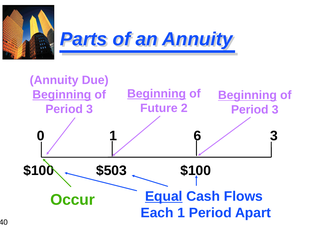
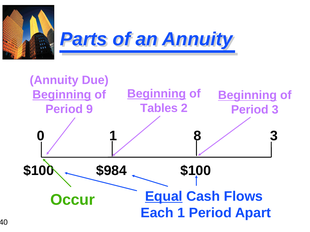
Future: Future -> Tables
3 at (89, 109): 3 -> 9
6: 6 -> 8
$503: $503 -> $984
